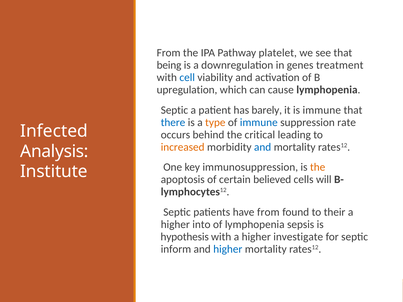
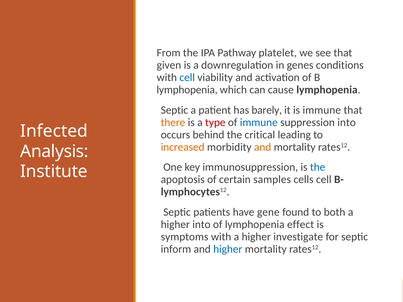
being: being -> given
treatment: treatment -> conditions
upregulation at (187, 90): upregulation -> lymphopenia
there colour: blue -> orange
type colour: orange -> red
suppression rate: rate -> into
and at (263, 147) colour: blue -> orange
the at (318, 167) colour: orange -> blue
believed: believed -> samples
cells will: will -> cell
have from: from -> gene
their: their -> both
sepsis: sepsis -> effect
hypothesis: hypothesis -> symptoms
